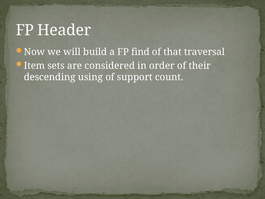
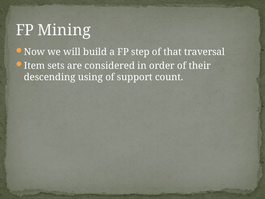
Header: Header -> Mining
find: find -> step
